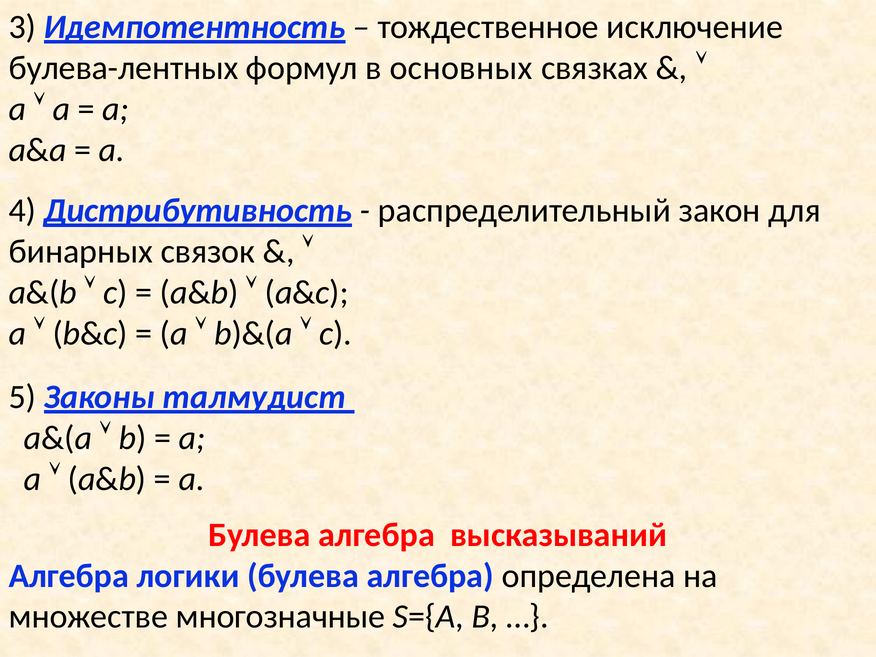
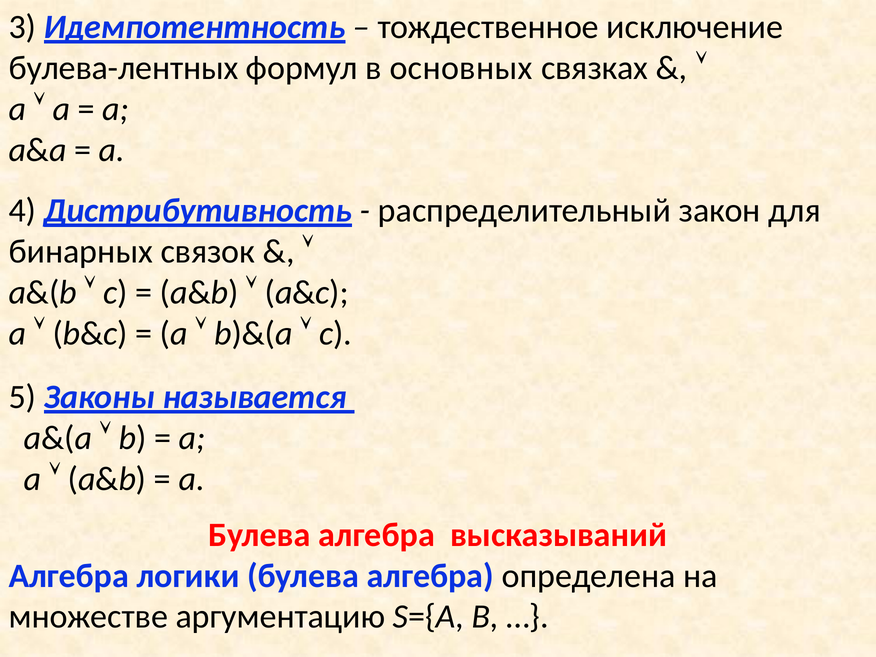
талмудист: талмудист -> называется
многозначные: многозначные -> аргументацию
